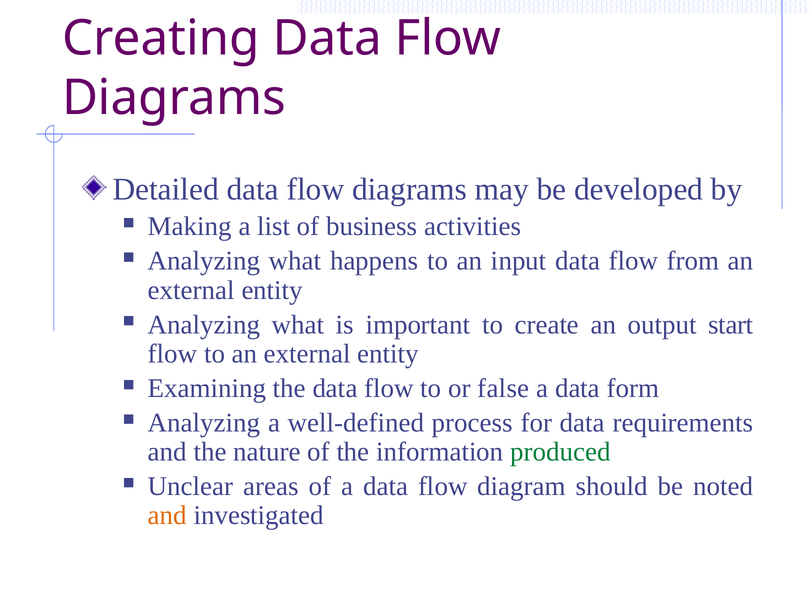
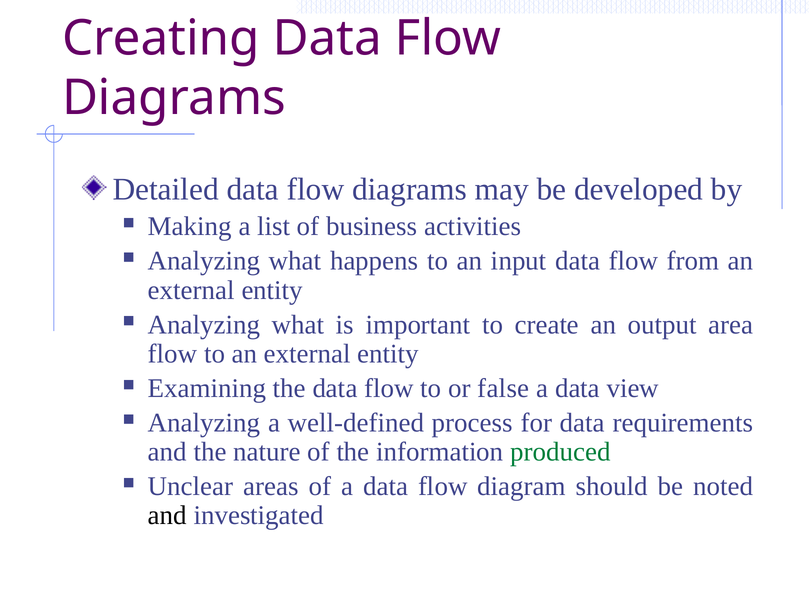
start: start -> area
form: form -> view
and at (167, 515) colour: orange -> black
